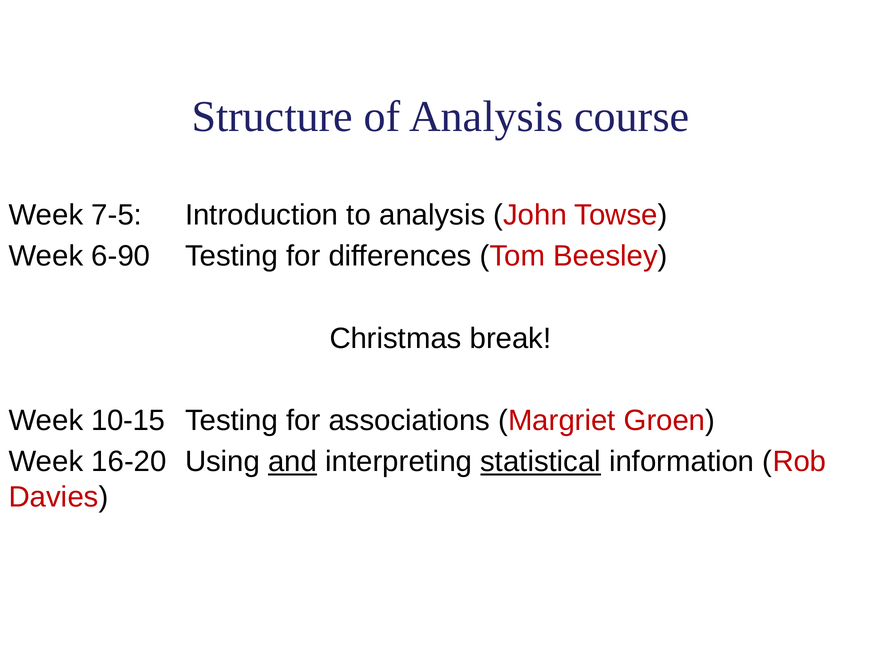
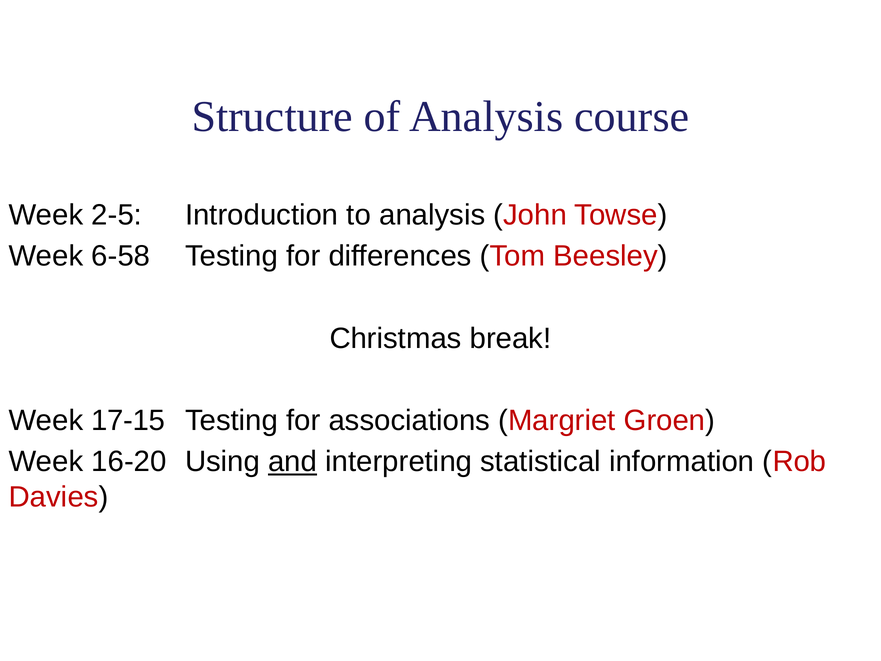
7-5: 7-5 -> 2-5
6-90: 6-90 -> 6-58
10-15: 10-15 -> 17-15
statistical underline: present -> none
